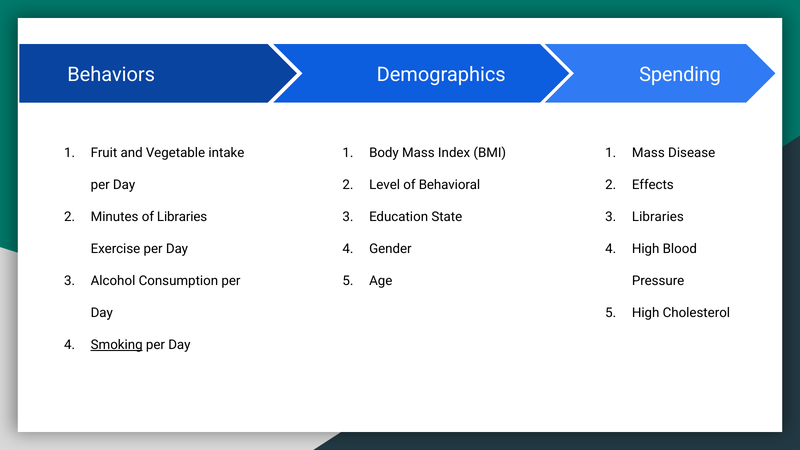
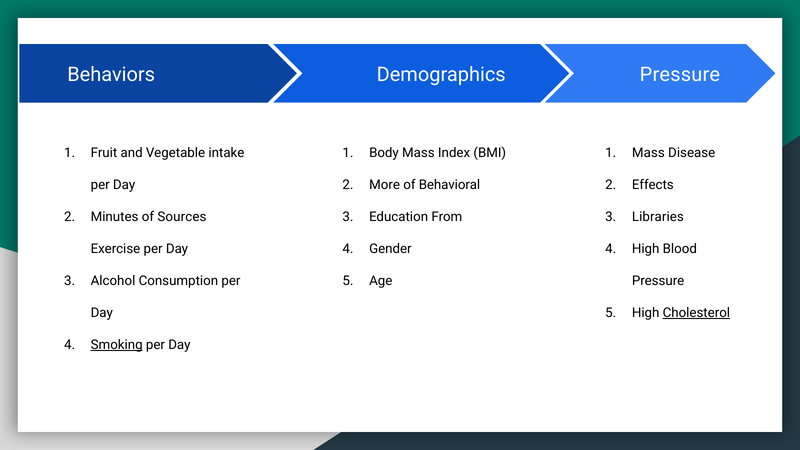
Spending at (680, 75): Spending -> Pressure
Level: Level -> More
State: State -> From
of Libraries: Libraries -> Sources
Cholesterol underline: none -> present
